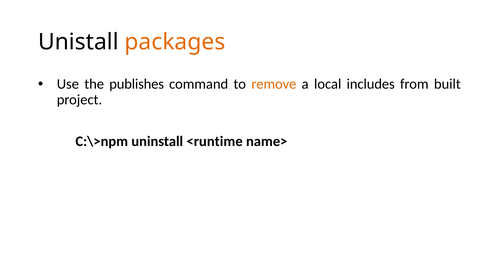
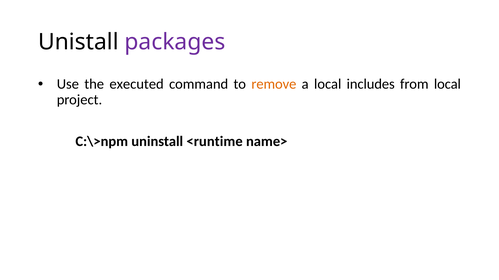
packages colour: orange -> purple
publishes: publishes -> executed
from built: built -> local
